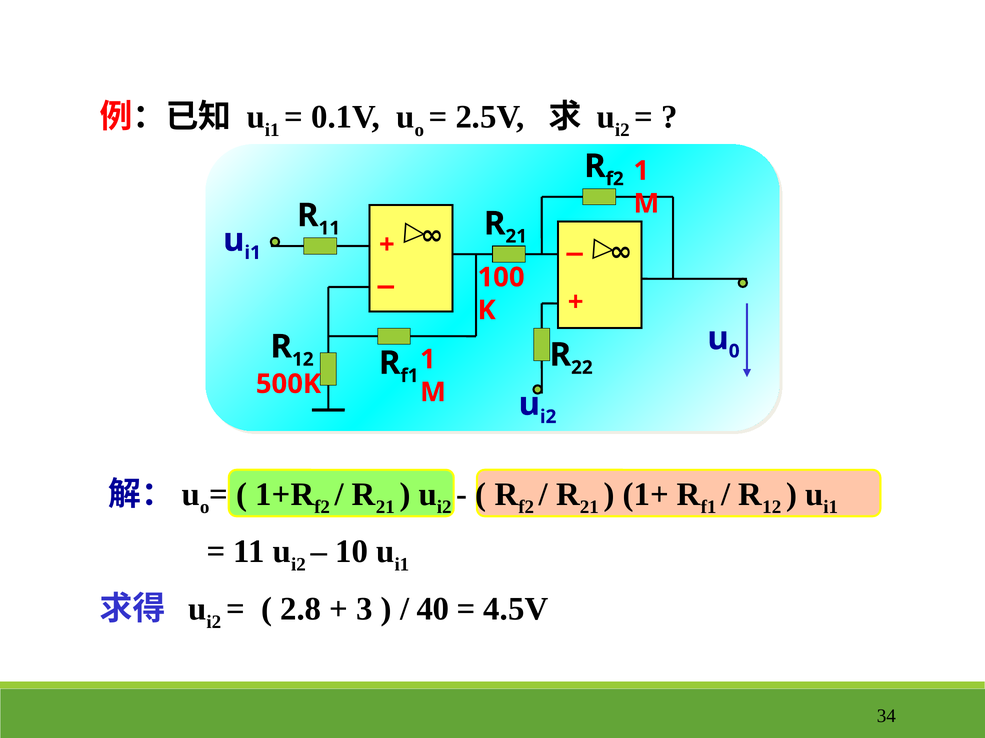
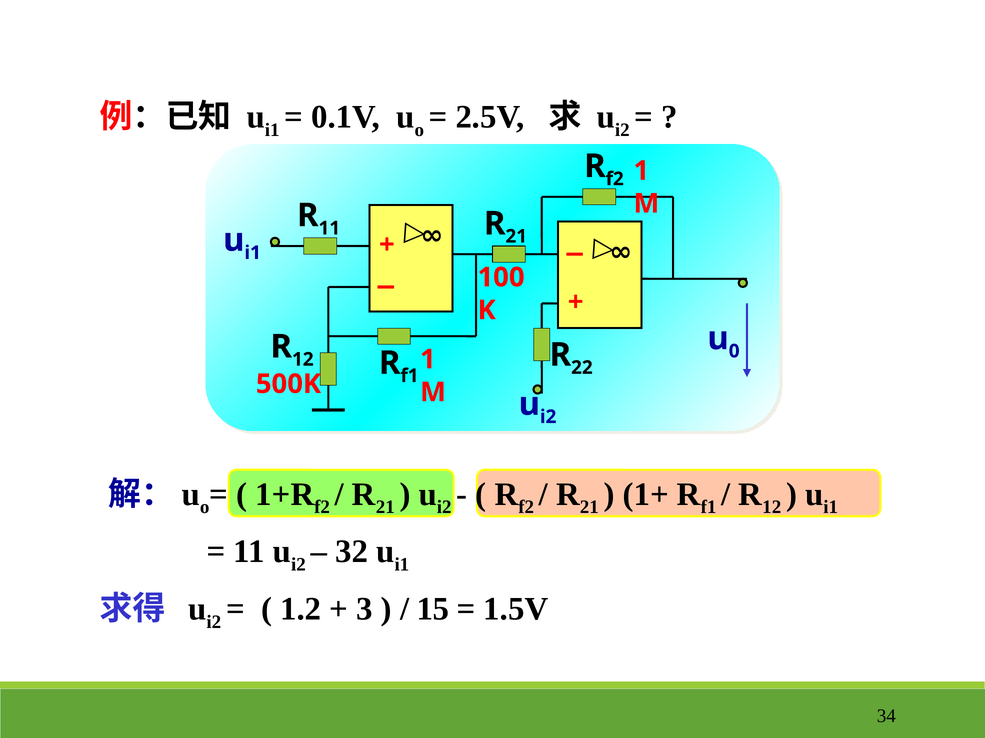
10: 10 -> 32
2.8: 2.8 -> 1.2
40: 40 -> 15
4.5V: 4.5V -> 1.5V
